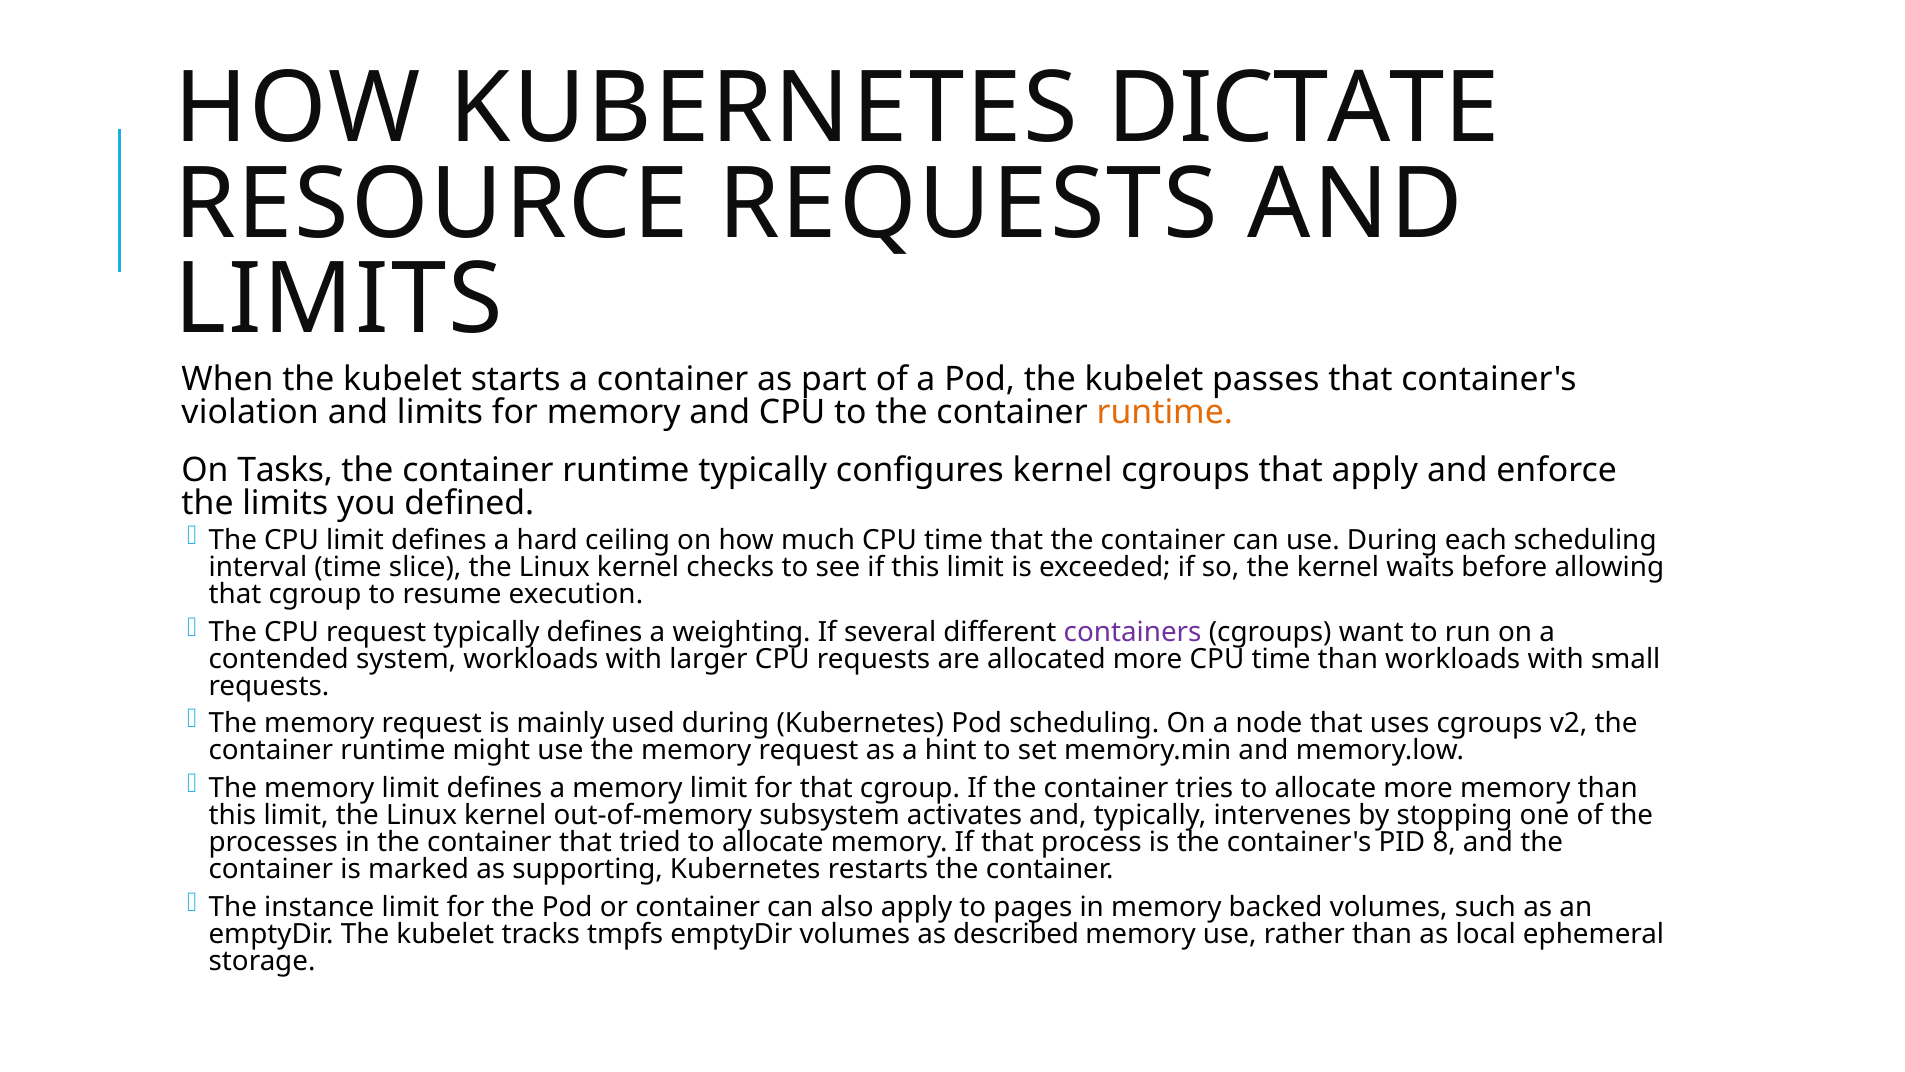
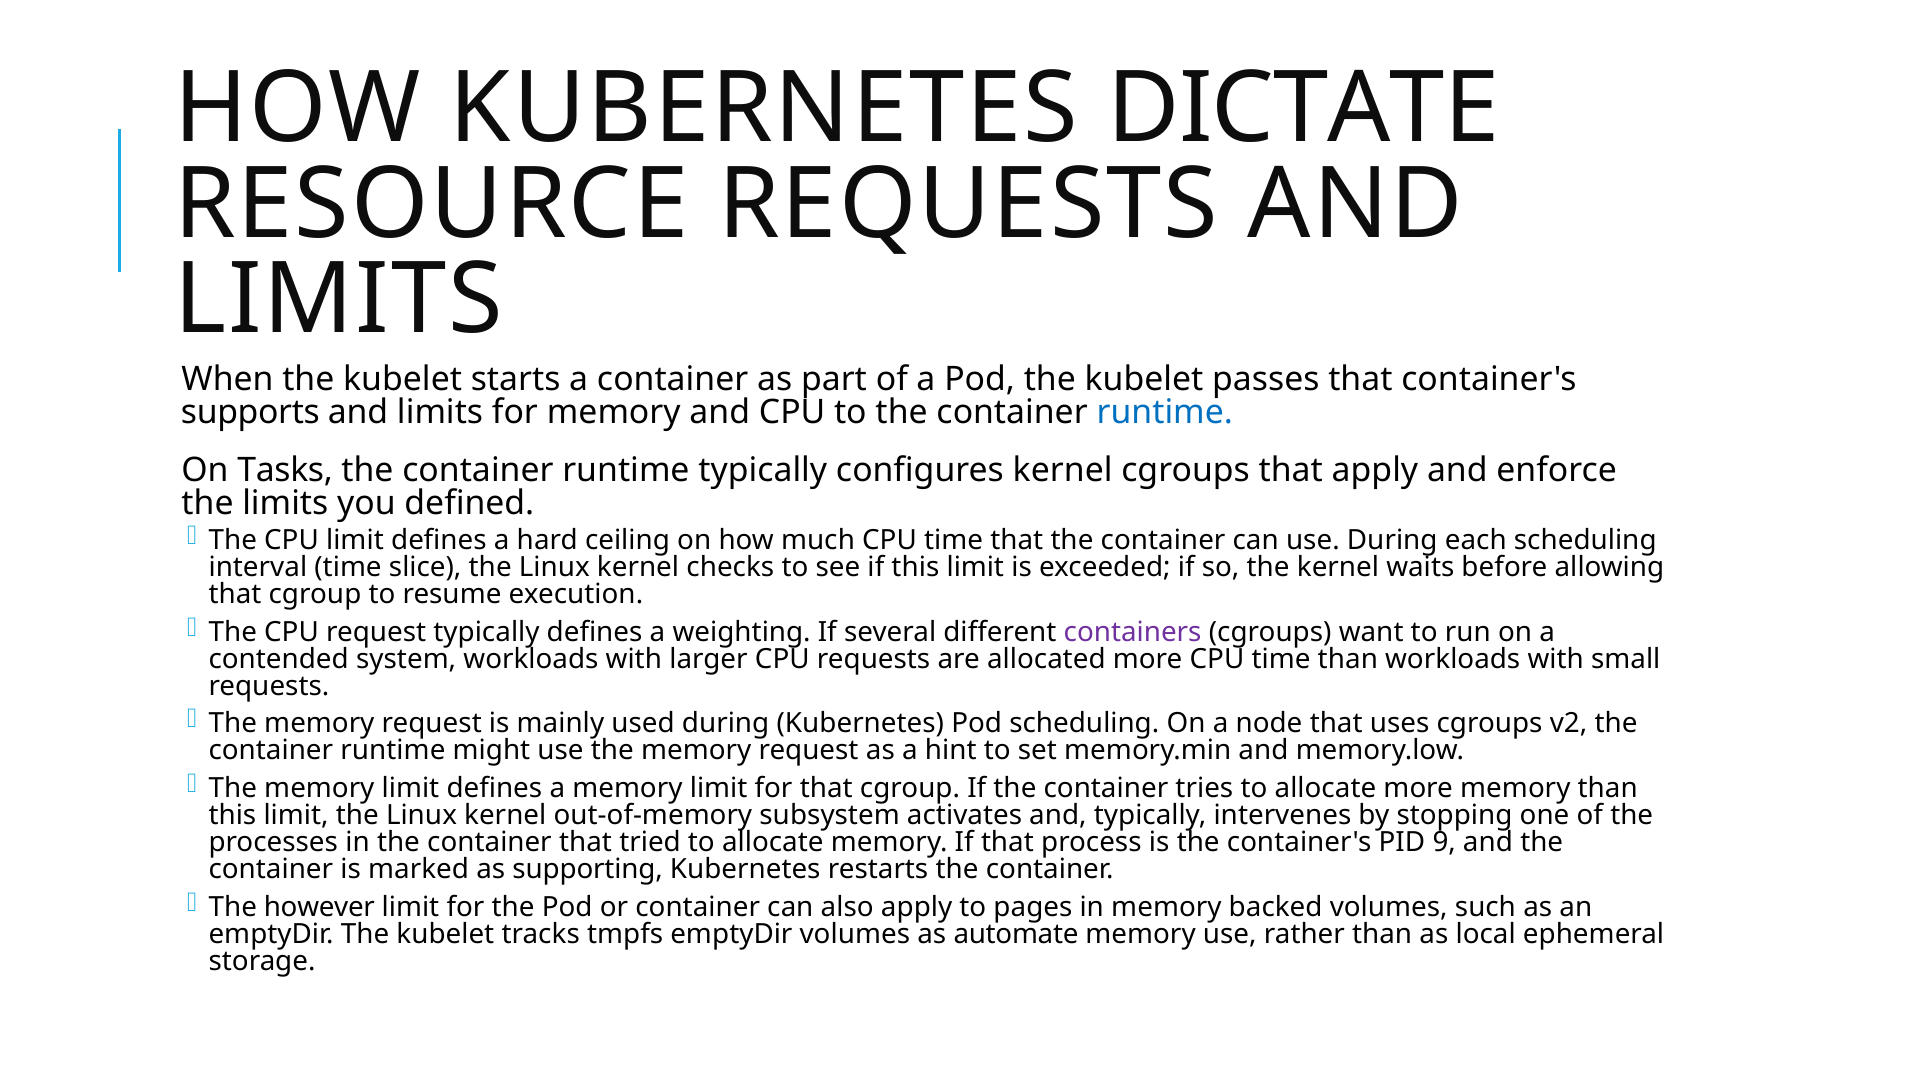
violation: violation -> supports
runtime at (1165, 412) colour: orange -> blue
8: 8 -> 9
instance: instance -> however
described: described -> automate
